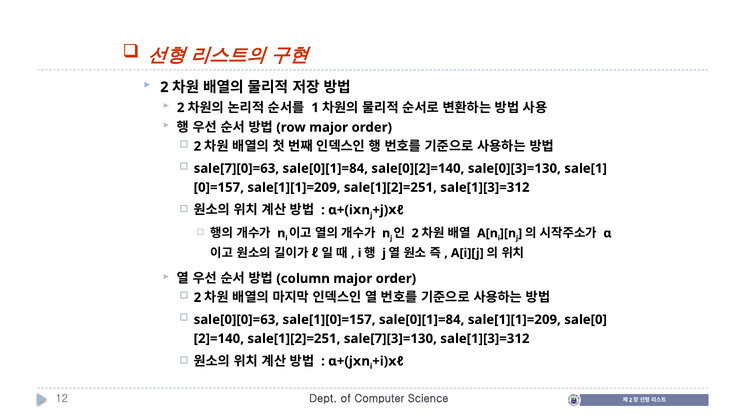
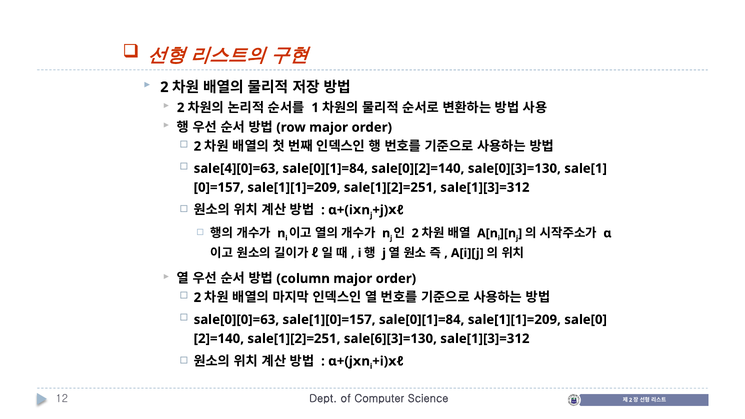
sale[7][0]=63: sale[7][0]=63 -> sale[4][0]=63
sale[7][3]=130: sale[7][3]=130 -> sale[6][3]=130
